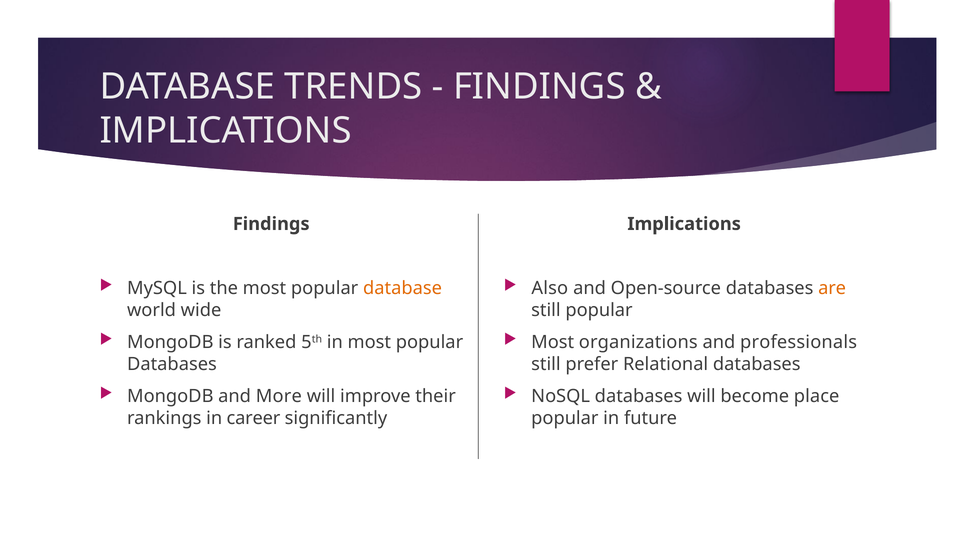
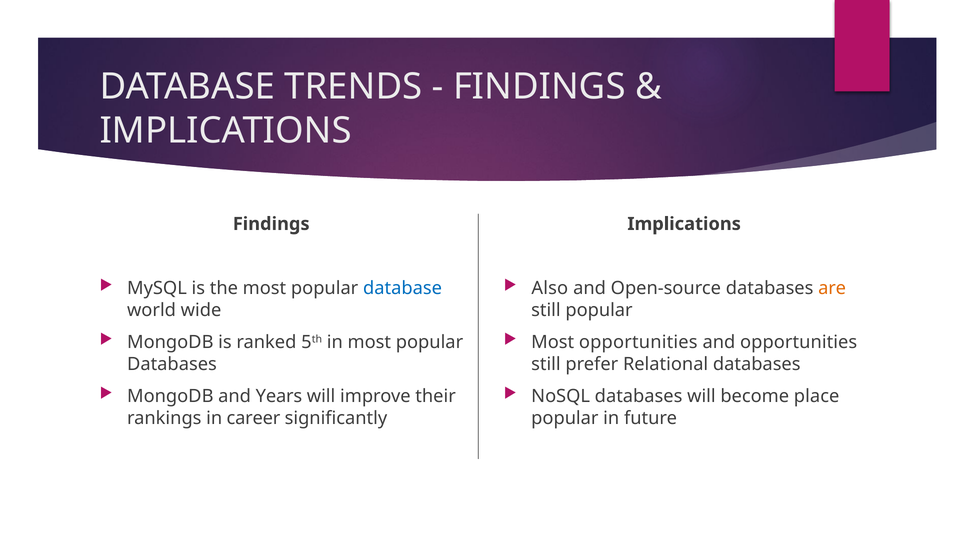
database at (402, 288) colour: orange -> blue
Most organizations: organizations -> opportunities
and professionals: professionals -> opportunities
More: More -> Years
